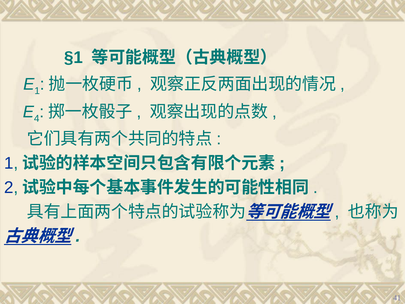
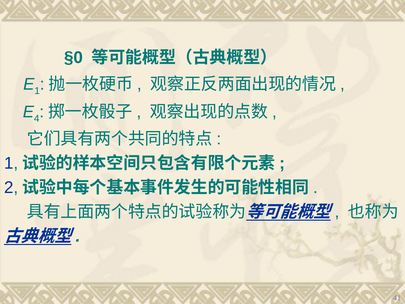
§1: §1 -> §0
